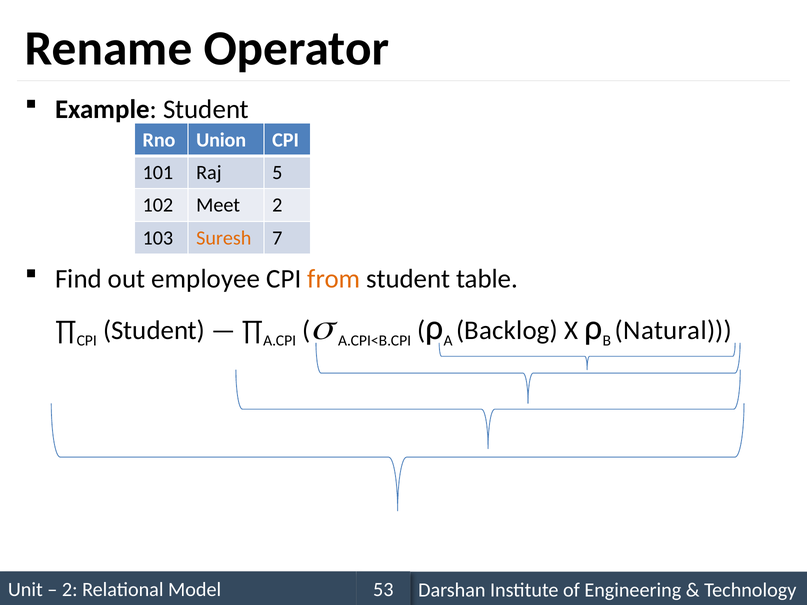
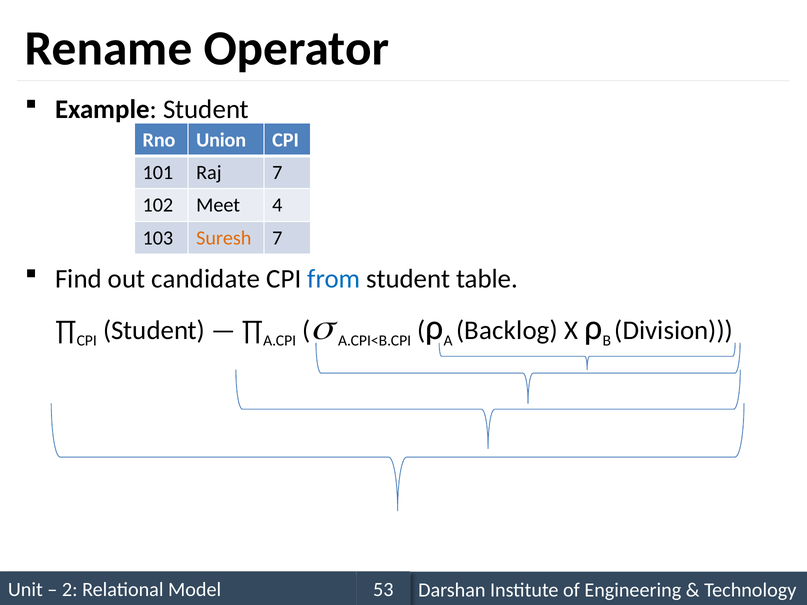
Raj 5: 5 -> 7
Meet 2: 2 -> 4
employee: employee -> candidate
from colour: orange -> blue
Natural: Natural -> Division
